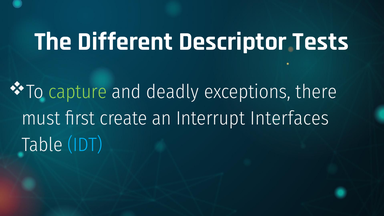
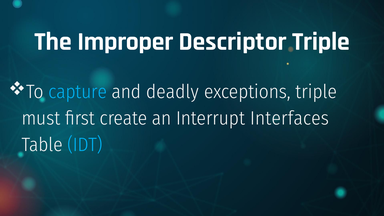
Different: Different -> Improper
Descriptor Tests: Tests -> Triple
capture colour: light green -> light blue
exceptions there: there -> triple
